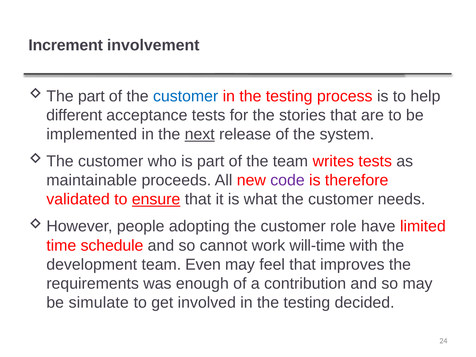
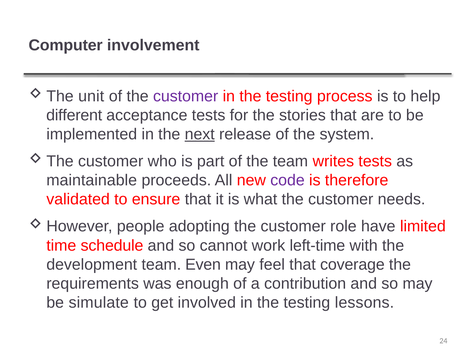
Increment: Increment -> Computer
part at (91, 96): part -> unit
customer at (186, 96) colour: blue -> purple
ensure underline: present -> none
will-time: will-time -> left-time
improves: improves -> coverage
decided: decided -> lessons
